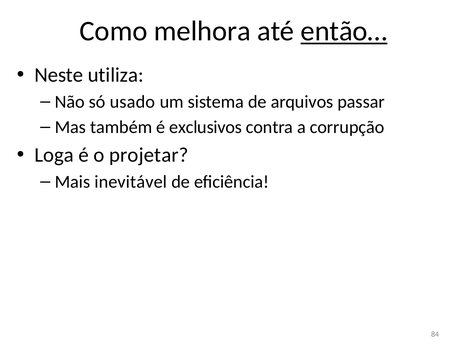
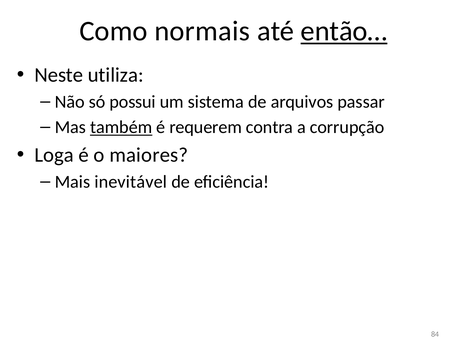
melhora: melhora -> normais
usado: usado -> possui
também underline: none -> present
exclusivos: exclusivos -> requerem
projetar: projetar -> maiores
